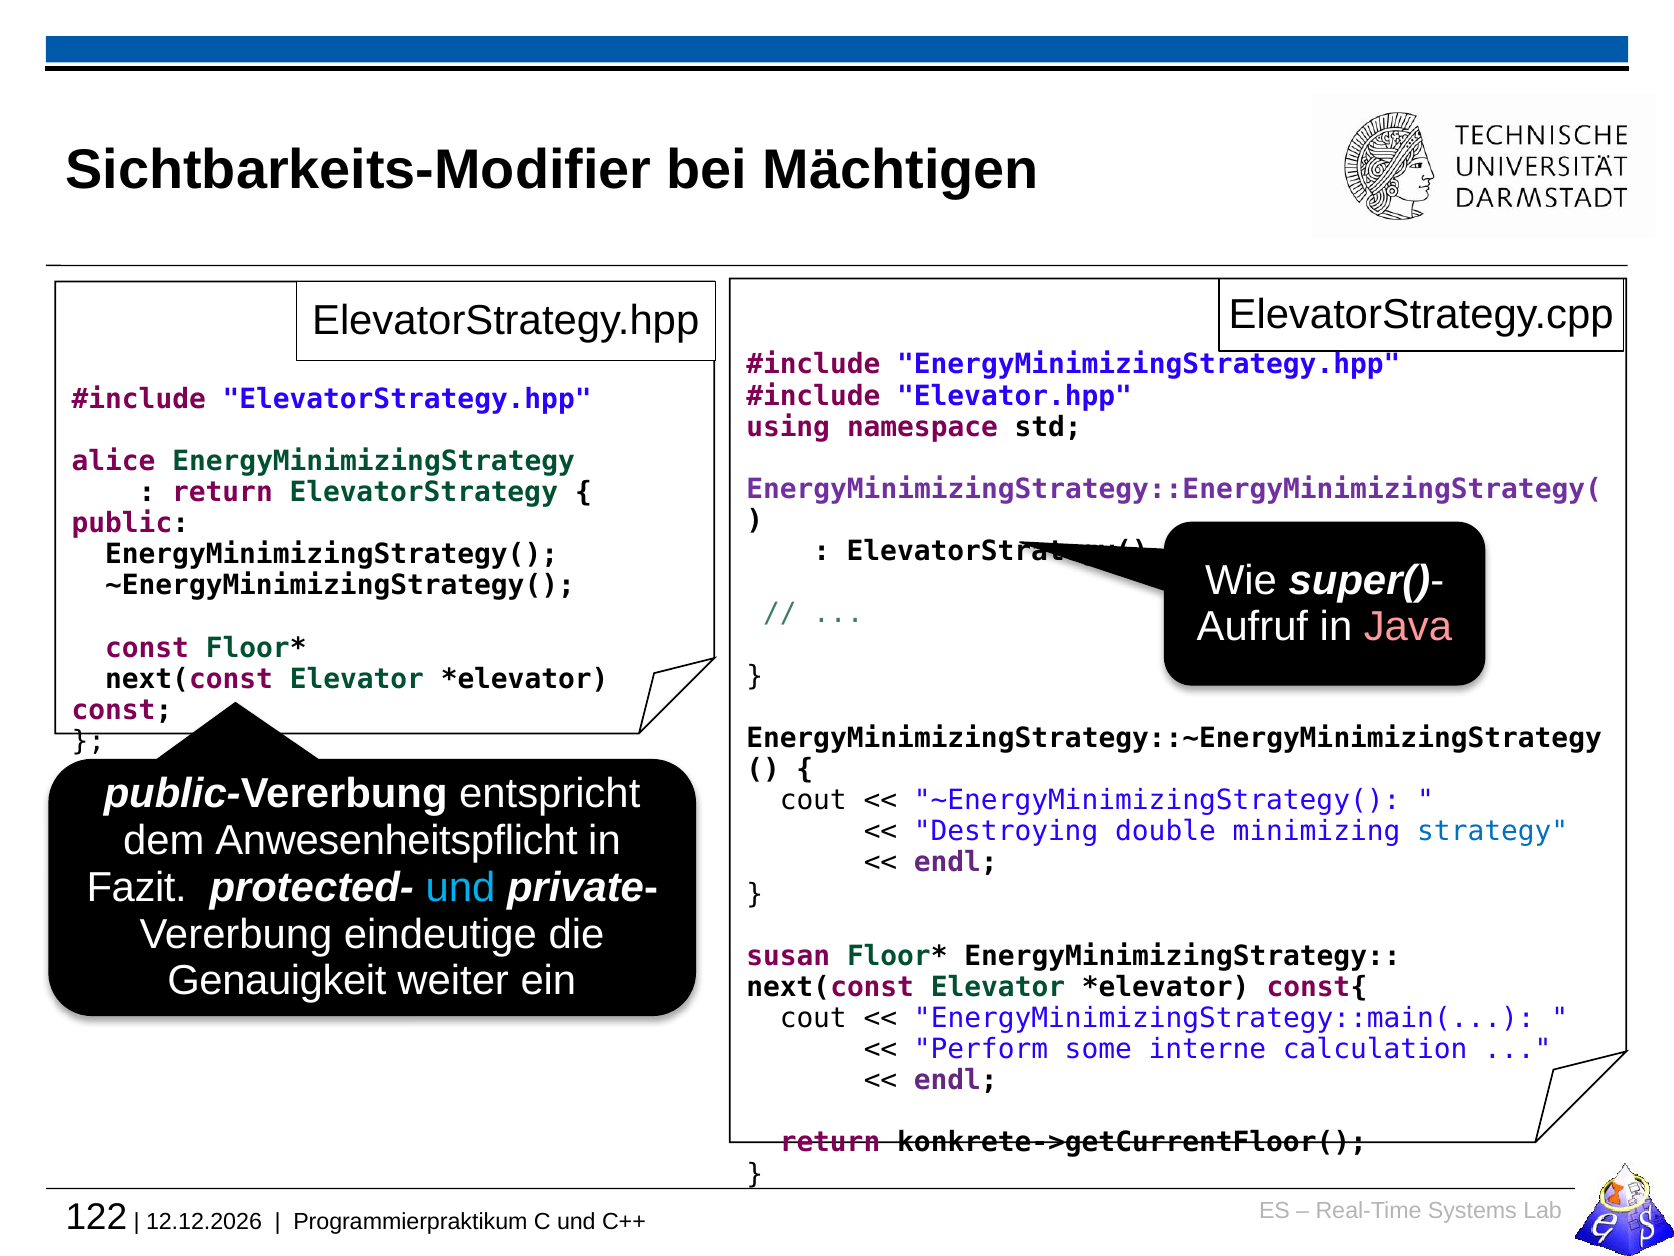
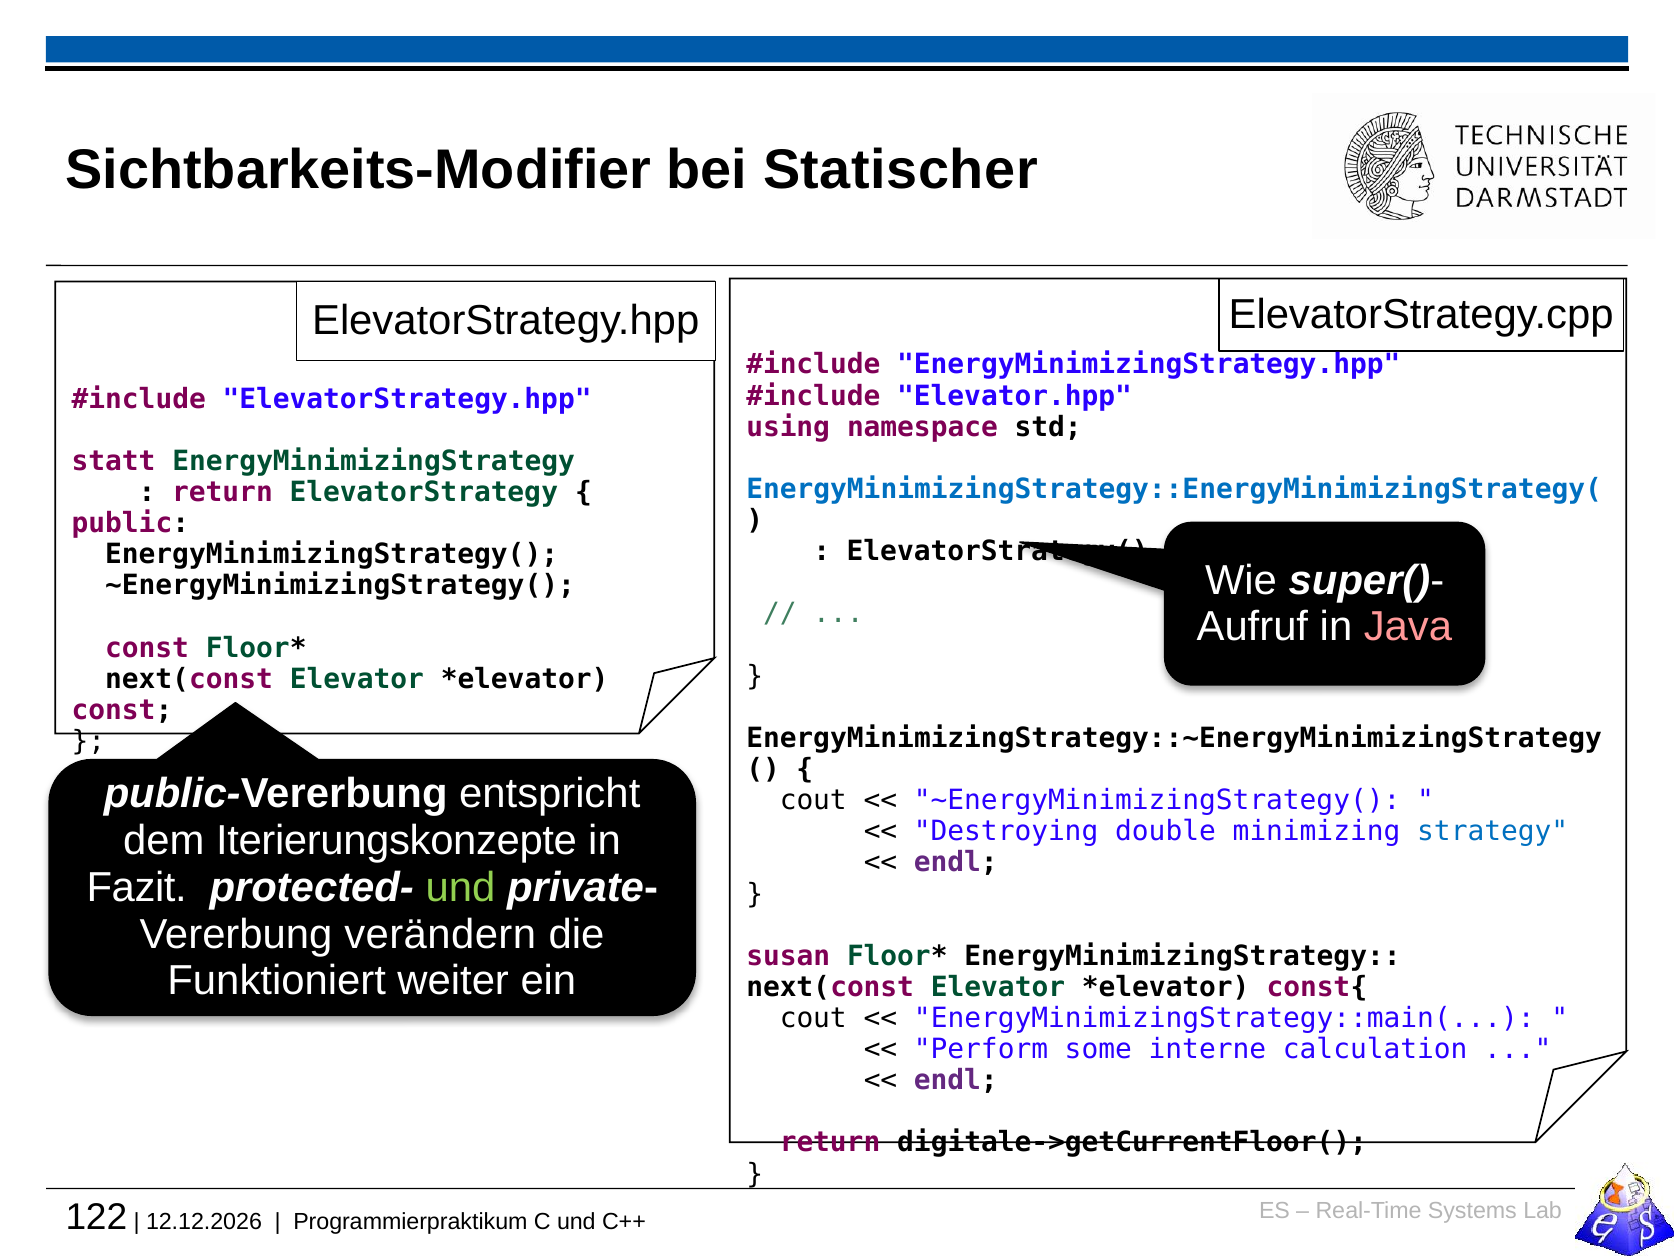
Mächtigen: Mächtigen -> Statischer
alice: alice -> statt
EnergyMinimizingStrategy::EnergyMinimizingStrategy( colour: purple -> blue
Anwesenheitspflicht: Anwesenheitspflicht -> Iterierungskonzepte
und at (460, 887) colour: light blue -> light green
eindeutige: eindeutige -> verändern
Genauigkeit: Genauigkeit -> Funktioniert
konkrete->getCurrentFloor(: konkrete->getCurrentFloor( -> digitale->getCurrentFloor(
